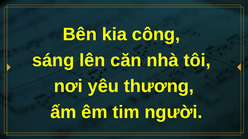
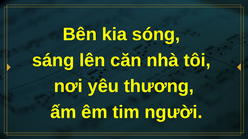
công: công -> sóng
